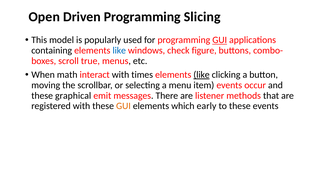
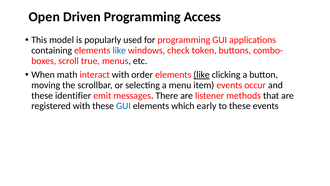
Slicing: Slicing -> Access
GUI at (220, 40) underline: present -> none
figure: figure -> token
times: times -> order
graphical: graphical -> identifier
GUI at (123, 106) colour: orange -> blue
